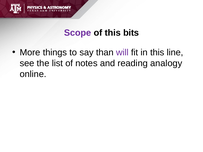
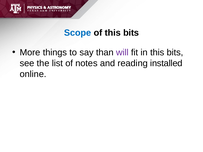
Scope colour: purple -> blue
in this line: line -> bits
analogy: analogy -> installed
